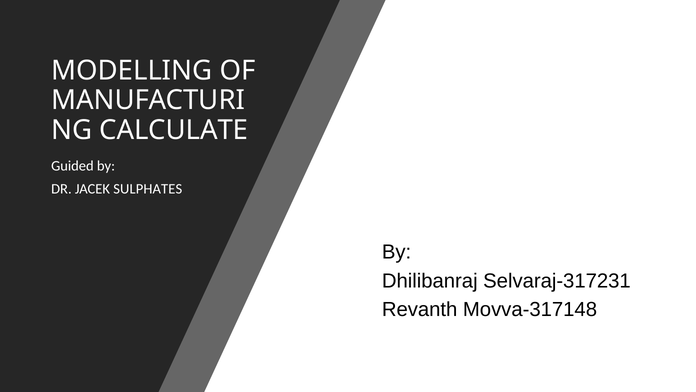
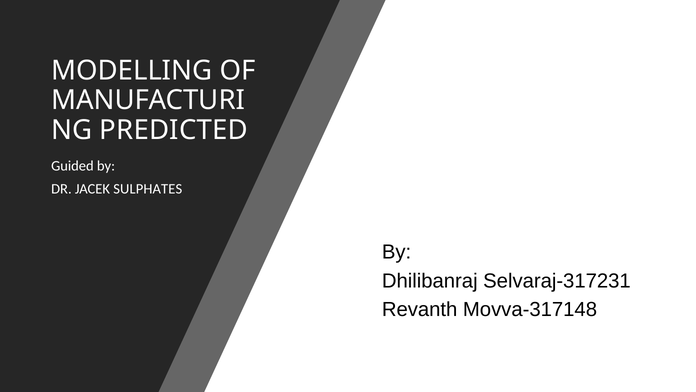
CALCULATE: CALCULATE -> PREDICTED
